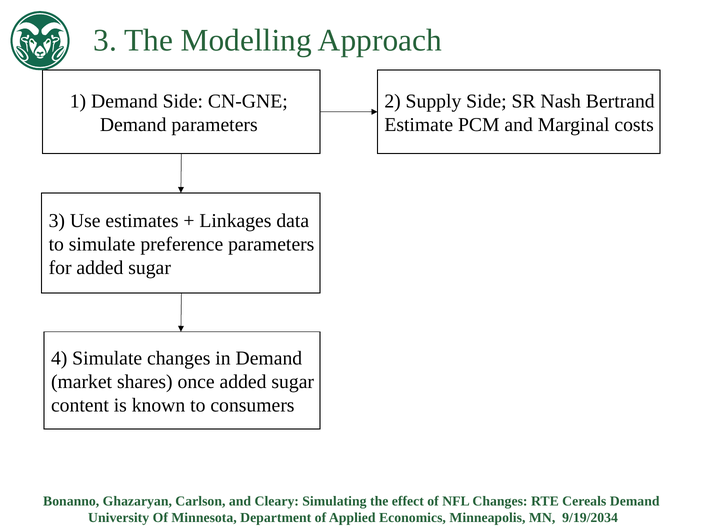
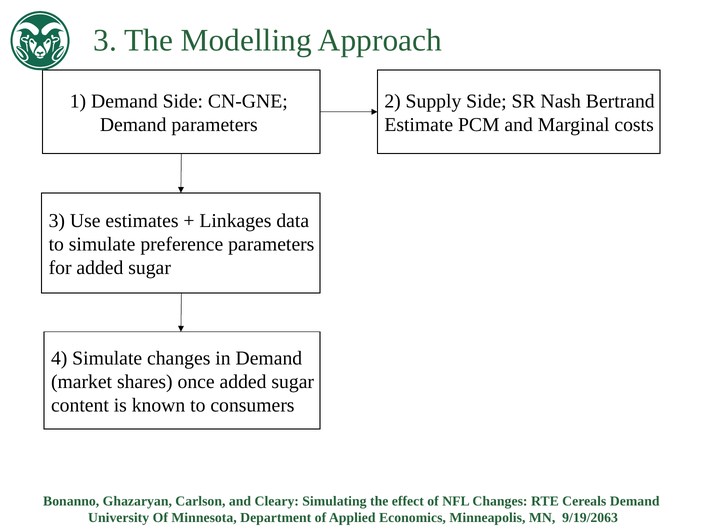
9/19/2034: 9/19/2034 -> 9/19/2063
